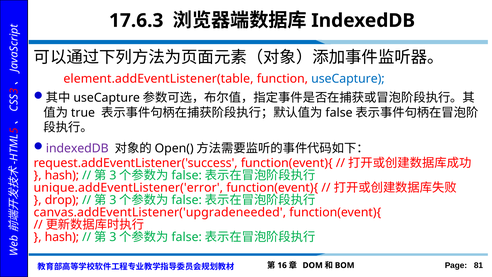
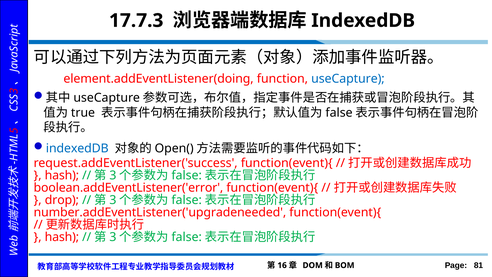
17.6.3: 17.6.3 -> 17.7.3
element.addEventListener(table: element.addEventListener(table -> element.addEventListener(doing
indexedDB at (77, 148) colour: purple -> blue
unique.addEventListener('error: unique.addEventListener('error -> boolean.addEventListener('error
canvas.addEventListener('upgradeneeded: canvas.addEventListener('upgradeneeded -> number.addEventListener('upgradeneeded
